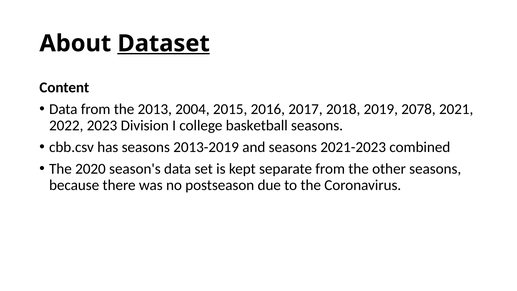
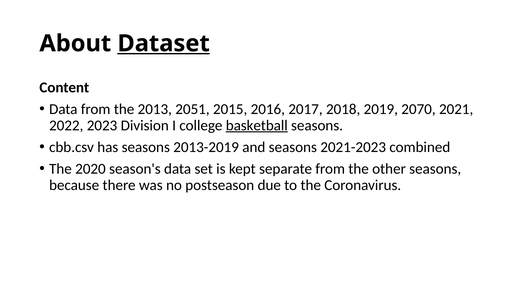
2004: 2004 -> 2051
2078: 2078 -> 2070
basketball underline: none -> present
